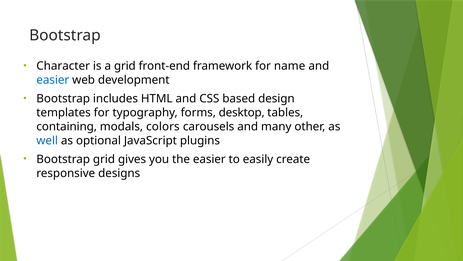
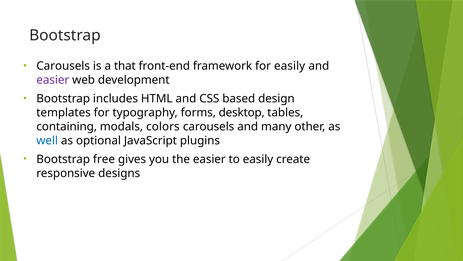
Character at (63, 66): Character -> Carousels
a grid: grid -> that
for name: name -> easily
easier at (53, 80) colour: blue -> purple
Bootstrap grid: grid -> free
